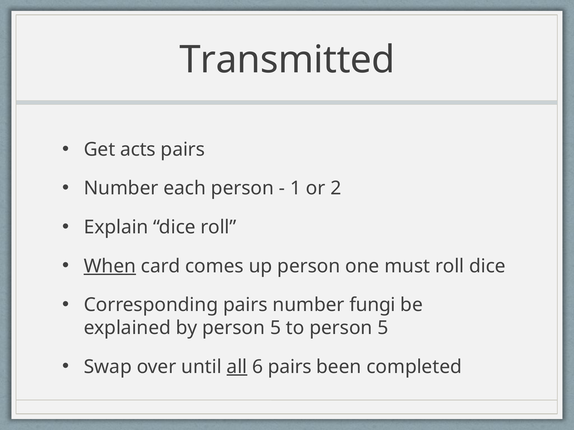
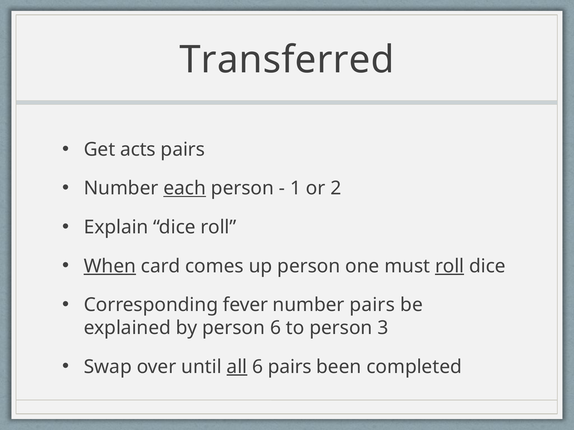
Transmitted: Transmitted -> Transferred
each underline: none -> present
roll at (450, 266) underline: none -> present
Corresponding pairs: pairs -> fever
number fungi: fungi -> pairs
by person 5: 5 -> 6
to person 5: 5 -> 3
